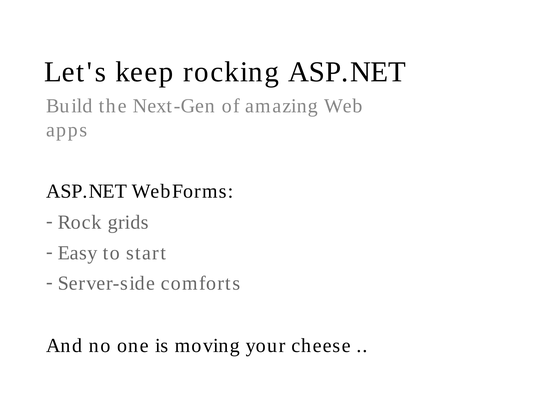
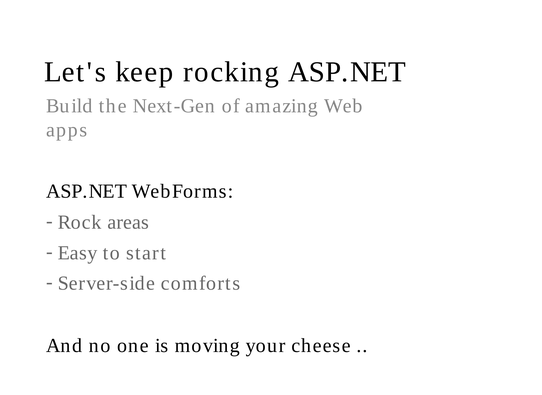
grids: grids -> areas
